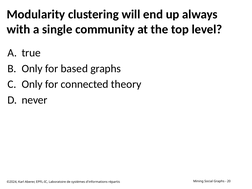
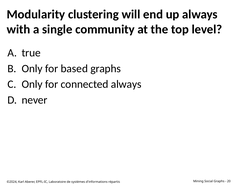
connected theory: theory -> always
